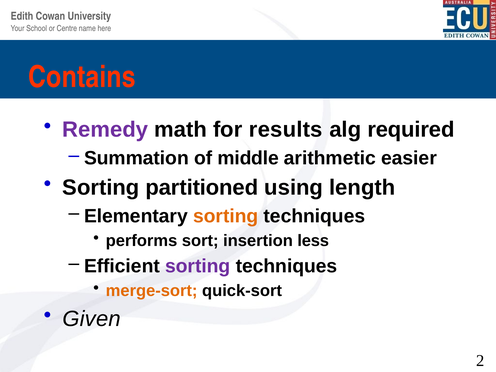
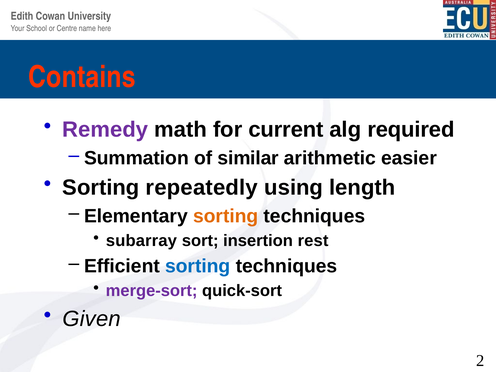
results: results -> current
middle: middle -> similar
partitioned: partitioned -> repeatedly
performs: performs -> subarray
less: less -> rest
sorting at (198, 266) colour: purple -> blue
merge-sort colour: orange -> purple
